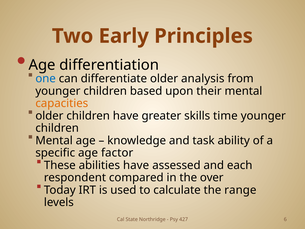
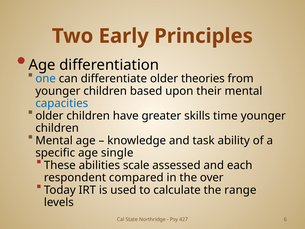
analysis: analysis -> theories
capacities colour: orange -> blue
factor: factor -> single
abilities have: have -> scale
